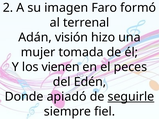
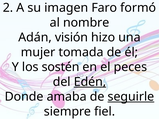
terrenal: terrenal -> nombre
vienen: vienen -> sostén
Edén underline: none -> present
apiadó: apiadó -> amaba
